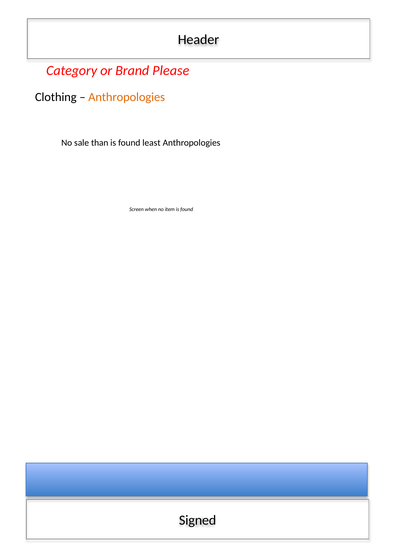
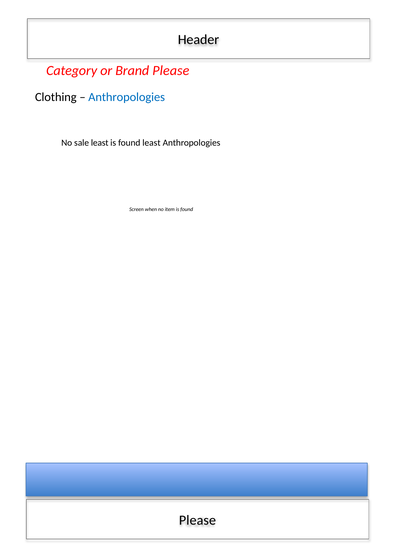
Anthropologies at (127, 97) colour: orange -> blue
sale than: than -> least
Signed at (198, 520): Signed -> Please
